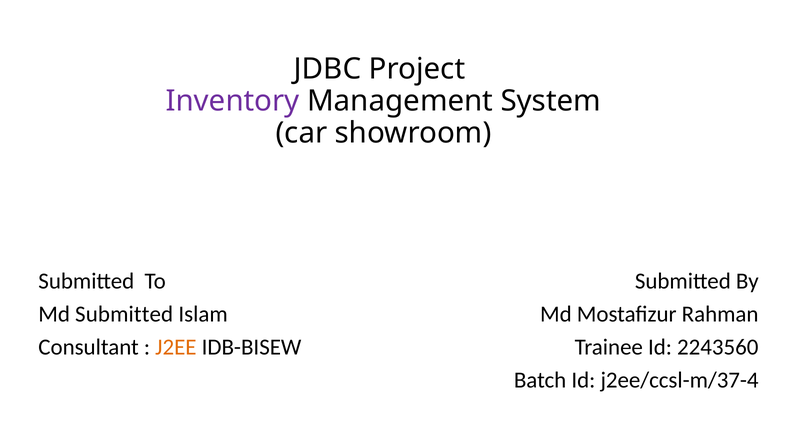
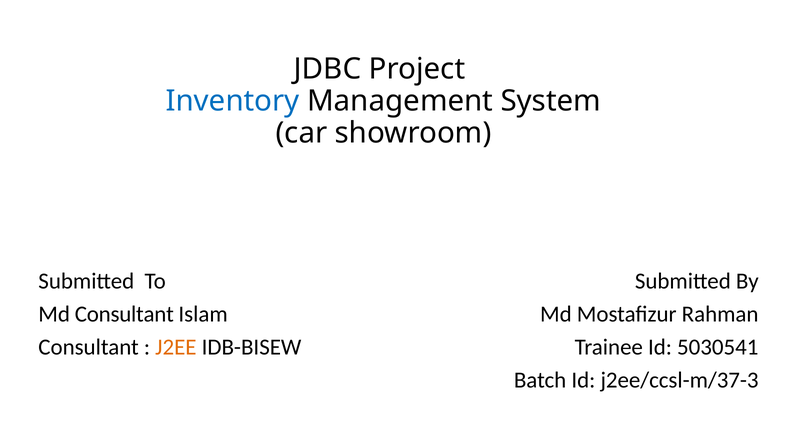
Inventory colour: purple -> blue
Md Submitted: Submitted -> Consultant
2243560: 2243560 -> 5030541
j2ee/ccsl-m/37-4: j2ee/ccsl-m/37-4 -> j2ee/ccsl-m/37-3
